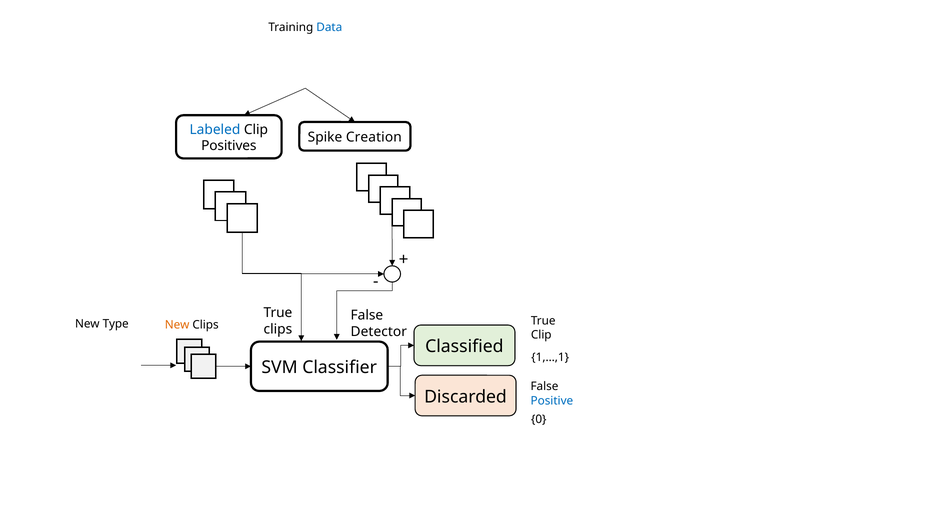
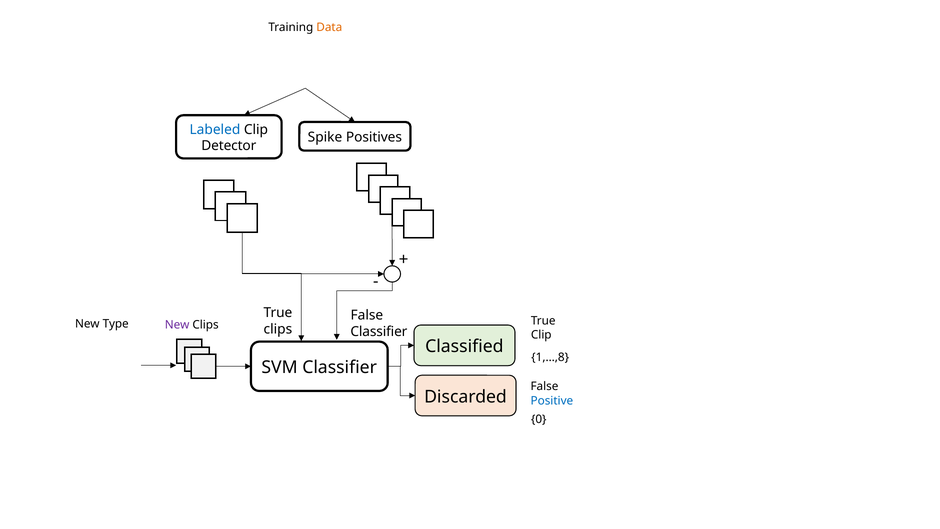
Data colour: blue -> orange
Creation: Creation -> Positives
Positives: Positives -> Detector
New at (177, 325) colour: orange -> purple
Detector at (379, 332): Detector -> Classifier
1,…,1: 1,…,1 -> 1,…,8
